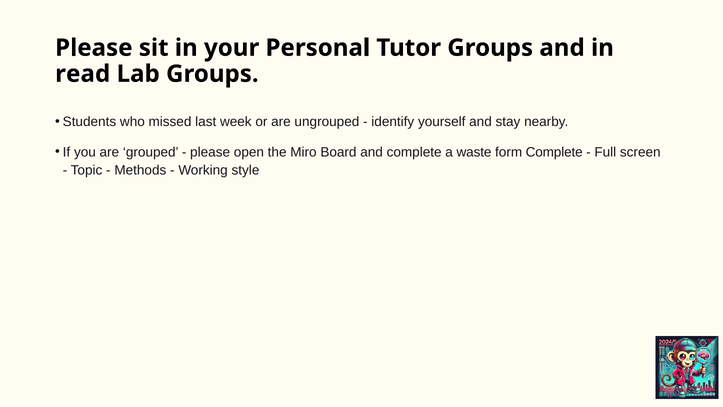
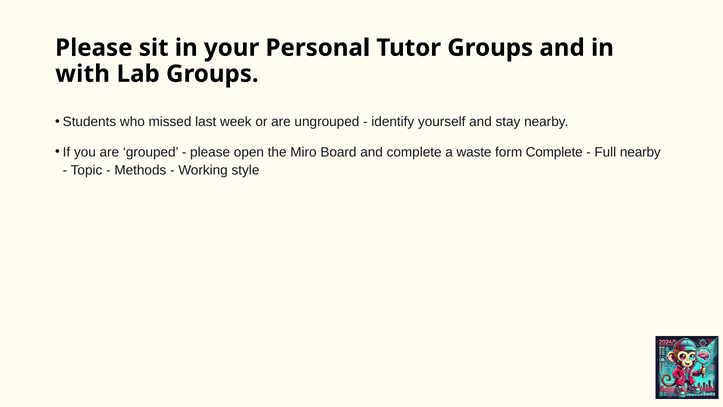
read: read -> with
Full screen: screen -> nearby
